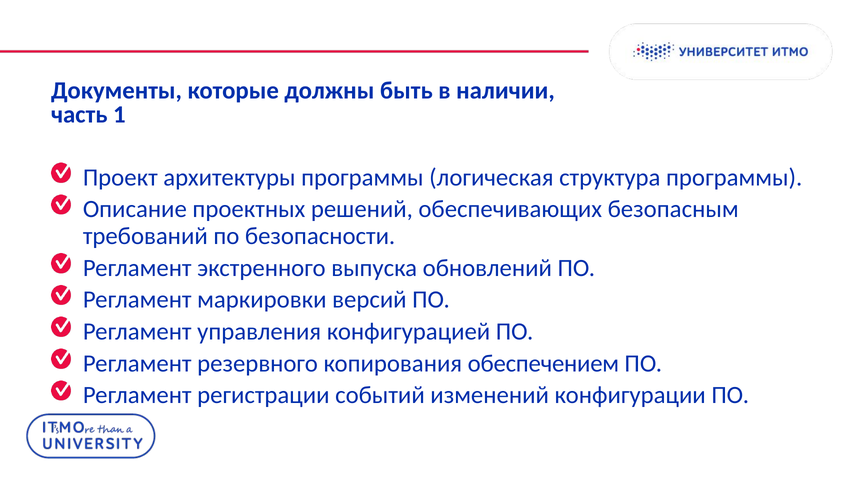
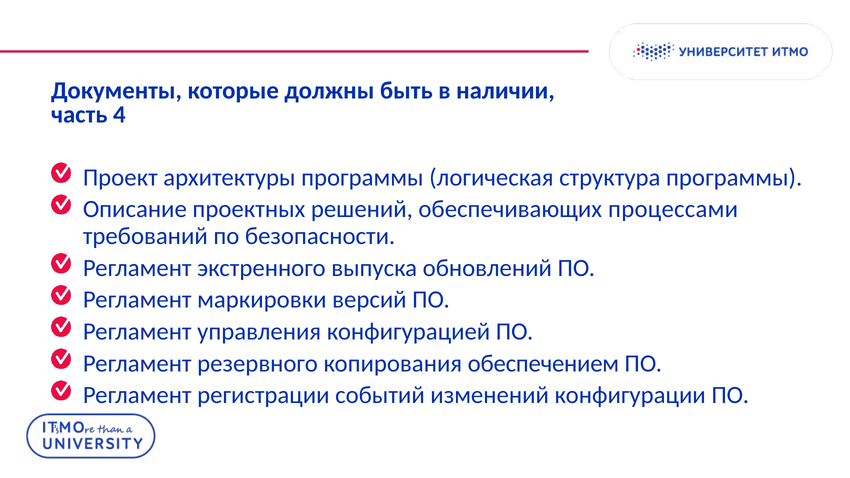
1: 1 -> 4
безопасным: безопасным -> процессами
